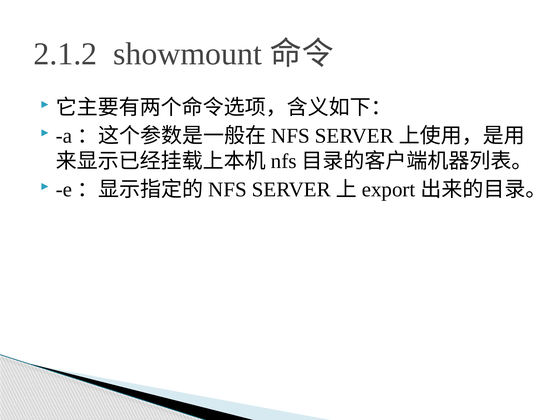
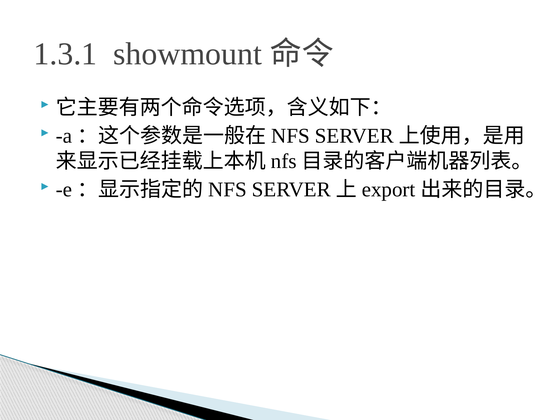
2.1.2: 2.1.2 -> 1.3.1
